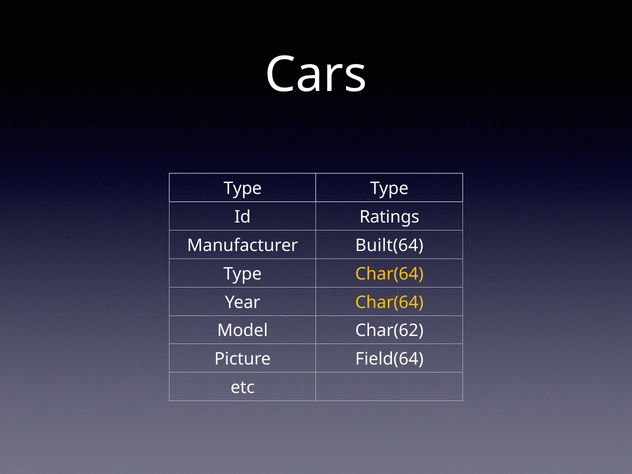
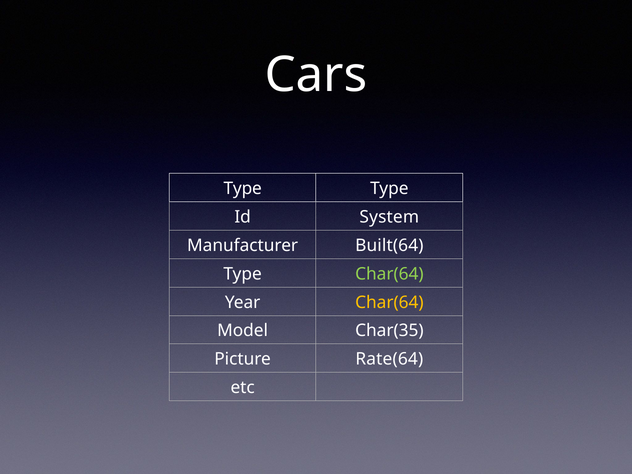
Ratings: Ratings -> System
Char(64 at (389, 274) colour: yellow -> light green
Char(62: Char(62 -> Char(35
Field(64: Field(64 -> Rate(64
